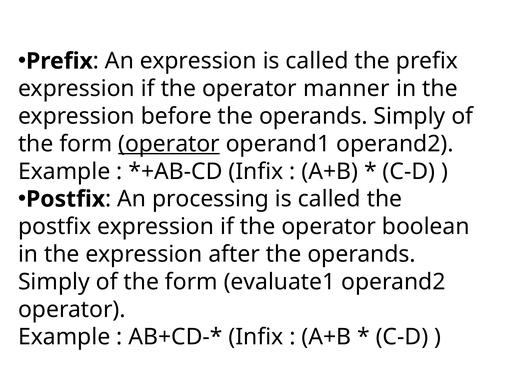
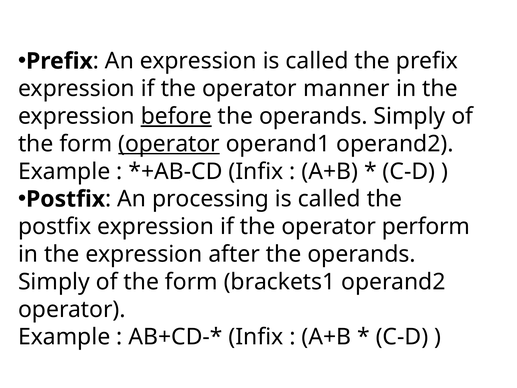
before underline: none -> present
boolean: boolean -> perform
evaluate1: evaluate1 -> brackets1
